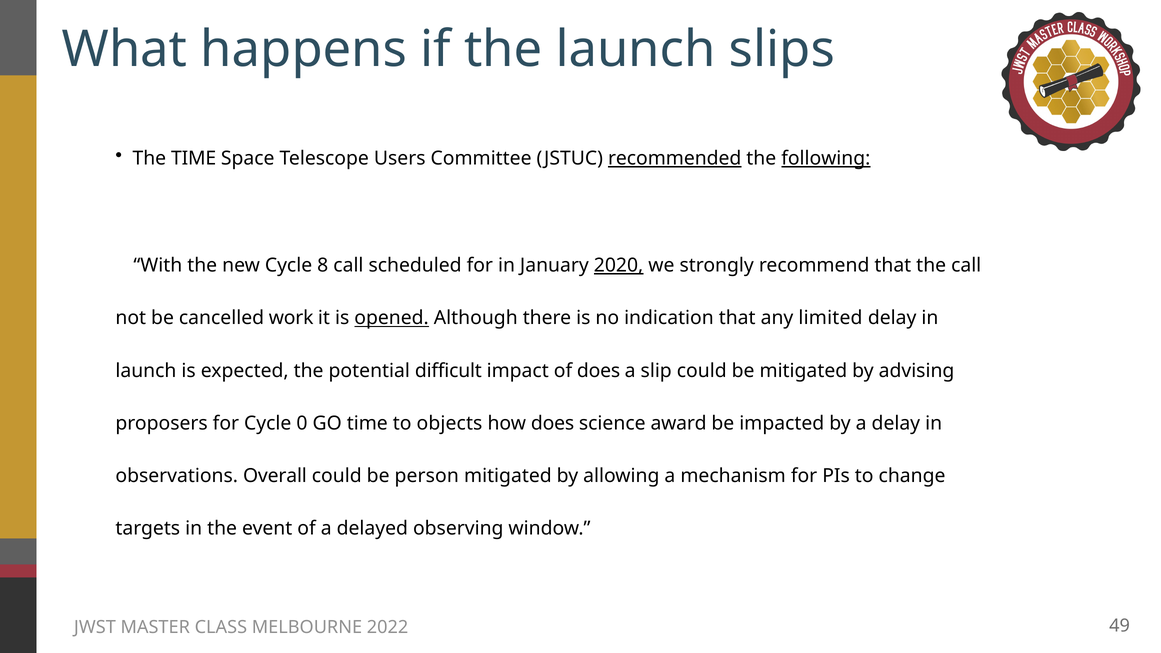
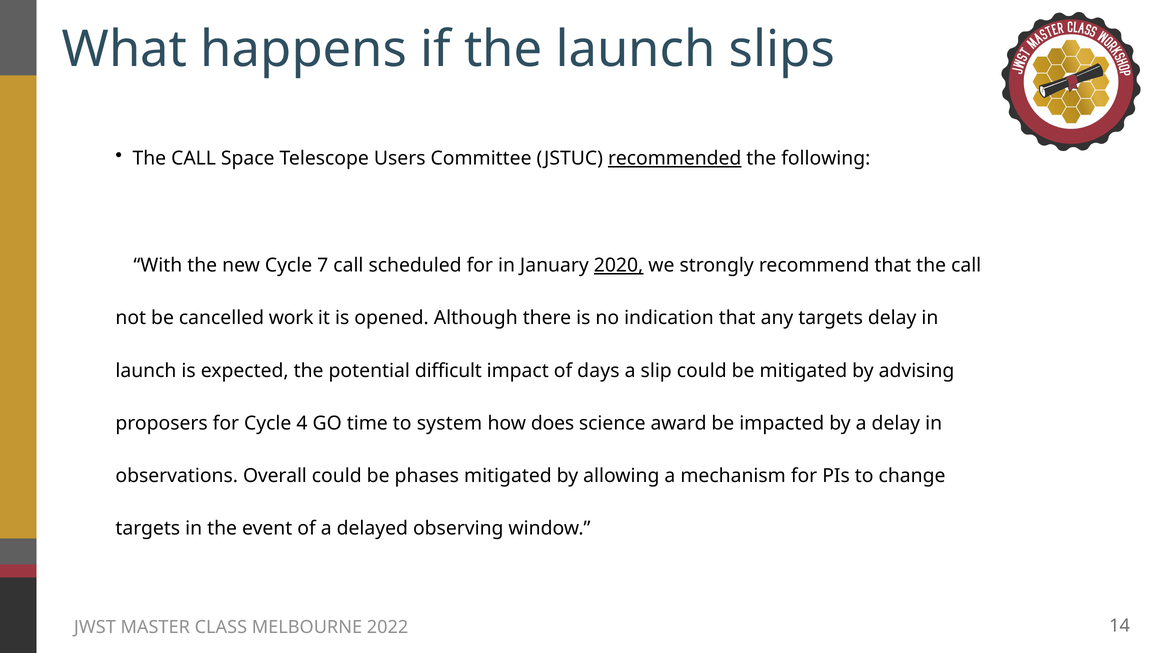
TIME at (194, 158): TIME -> CALL
following underline: present -> none
8: 8 -> 7
opened underline: present -> none
any limited: limited -> targets
of does: does -> days
0: 0 -> 4
objects: objects -> system
person: person -> phases
49: 49 -> 14
